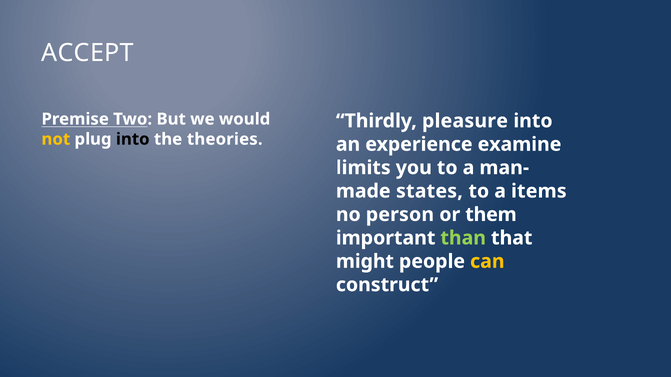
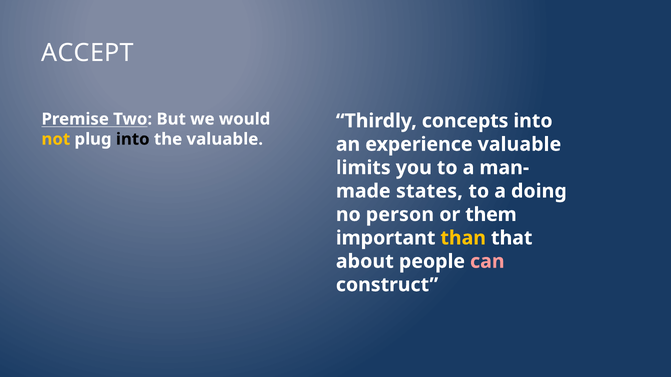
pleasure: pleasure -> concepts
the theories: theories -> valuable
experience examine: examine -> valuable
items: items -> doing
than colour: light green -> yellow
might: might -> about
can colour: yellow -> pink
